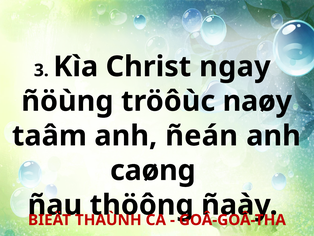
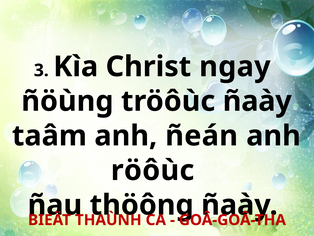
tröôùc naøy: naøy -> ñaày
caøng: caøng -> röôùc
